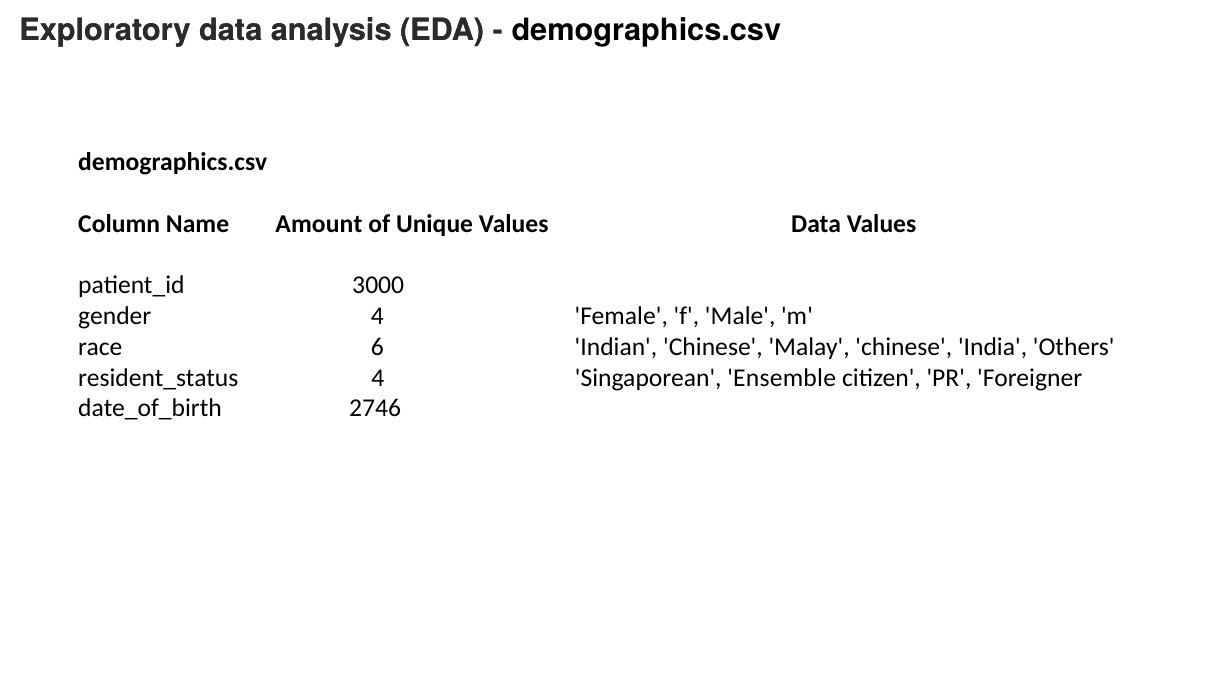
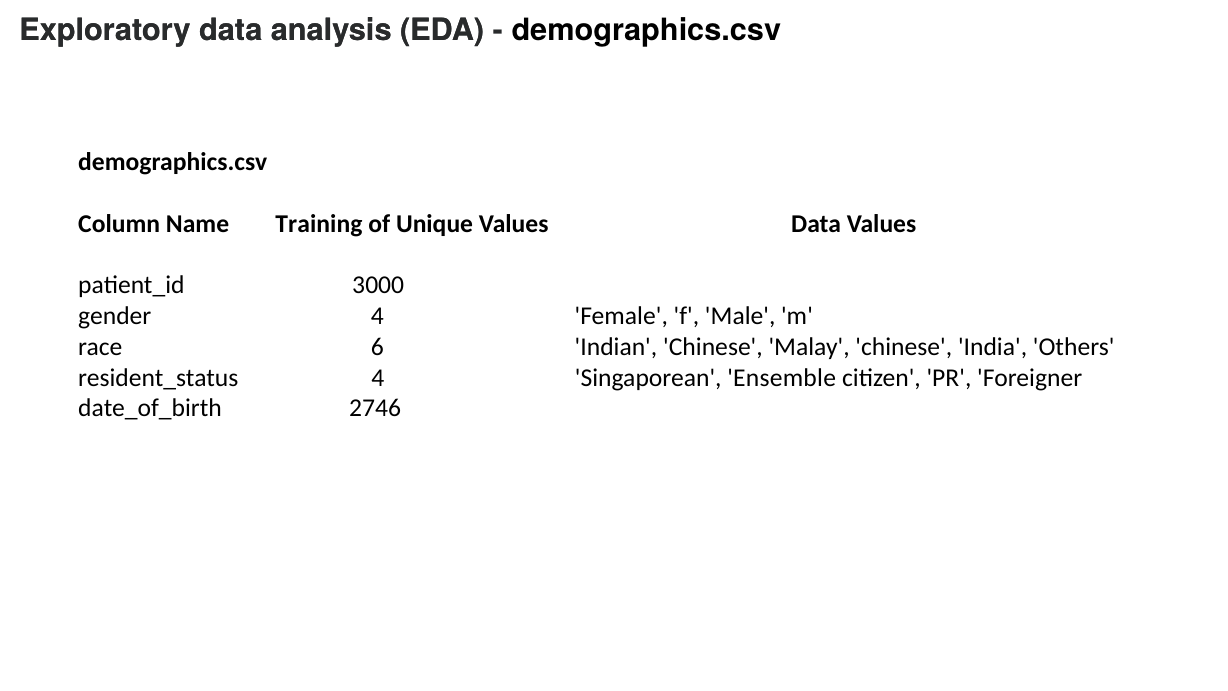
Amount: Amount -> Training
